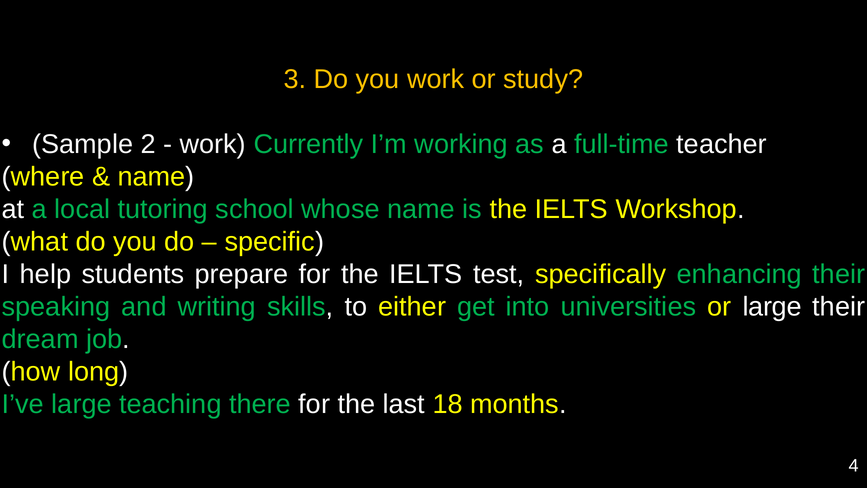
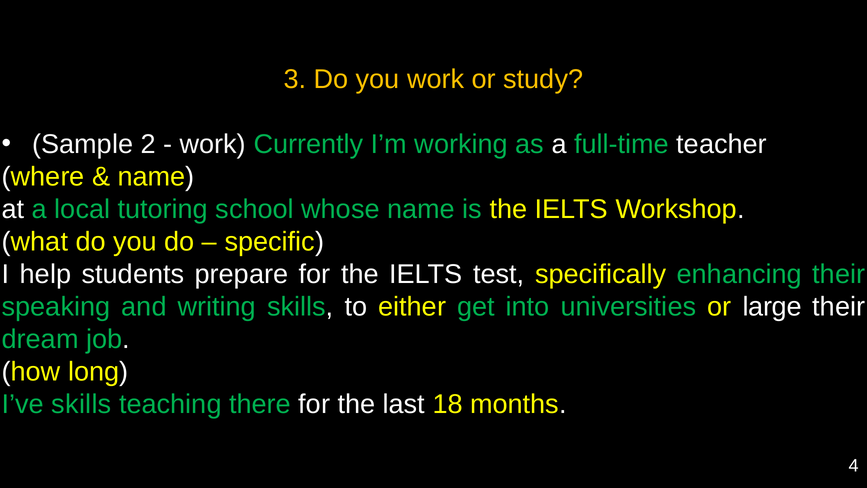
I’ve large: large -> skills
